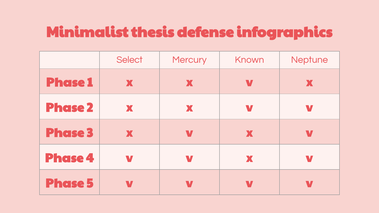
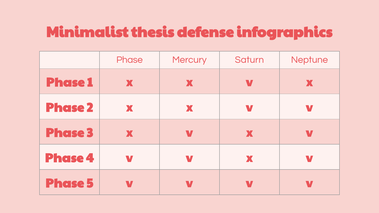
Select at (130, 60): Select -> Phase
Known: Known -> Saturn
